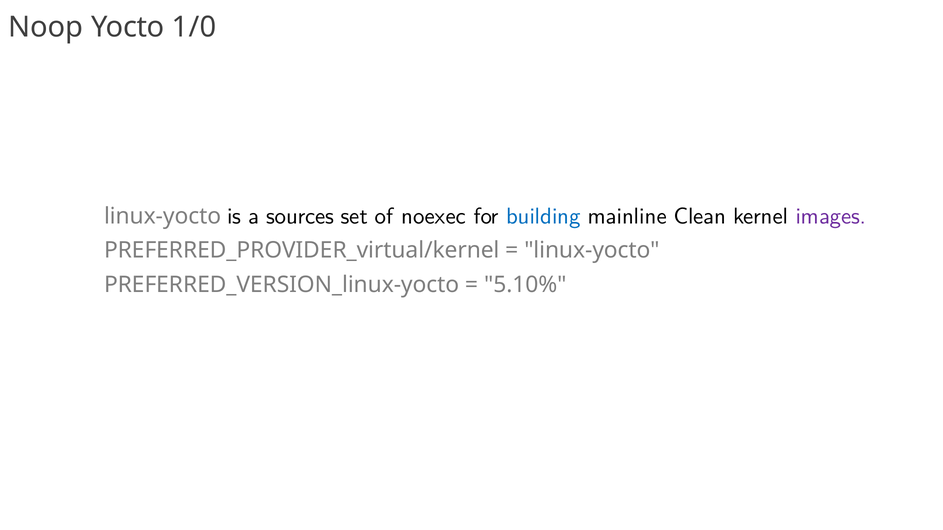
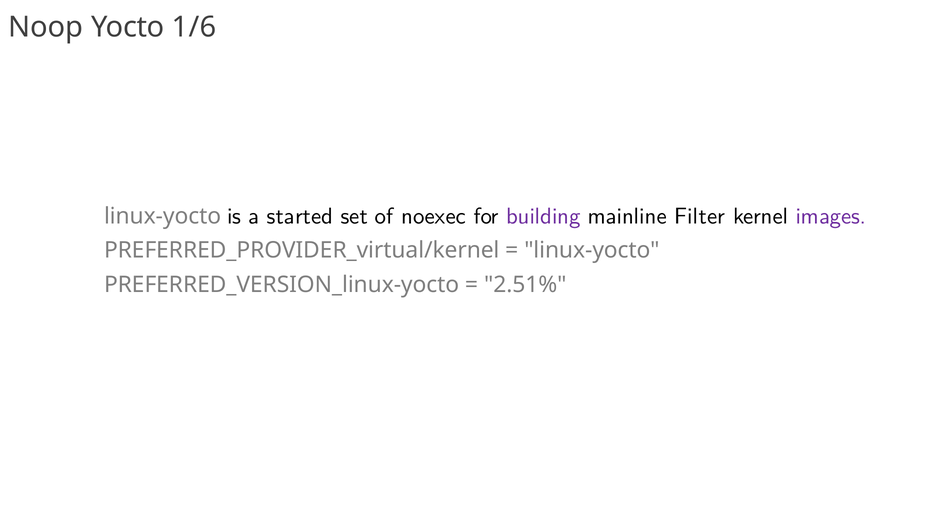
1/0: 1/0 -> 1/6
sources: sources -> started
building colour: blue -> purple
Clean: Clean -> Filter
5.10%: 5.10% -> 2.51%
